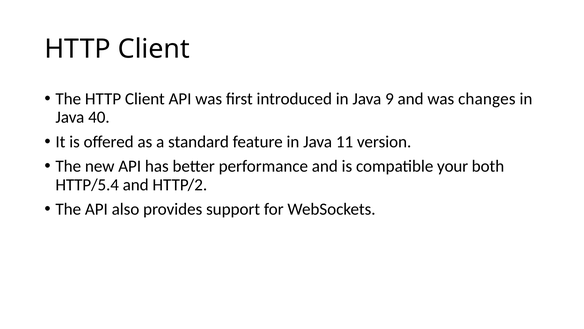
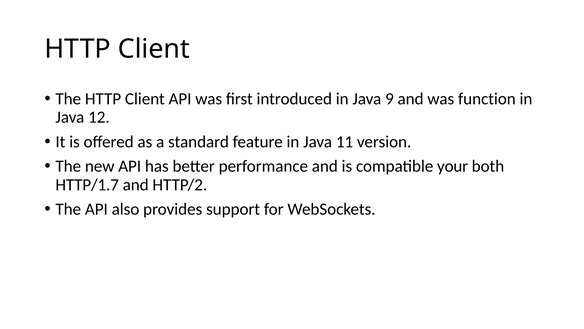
changes: changes -> function
40: 40 -> 12
HTTP/5.4: HTTP/5.4 -> HTTP/1.7
